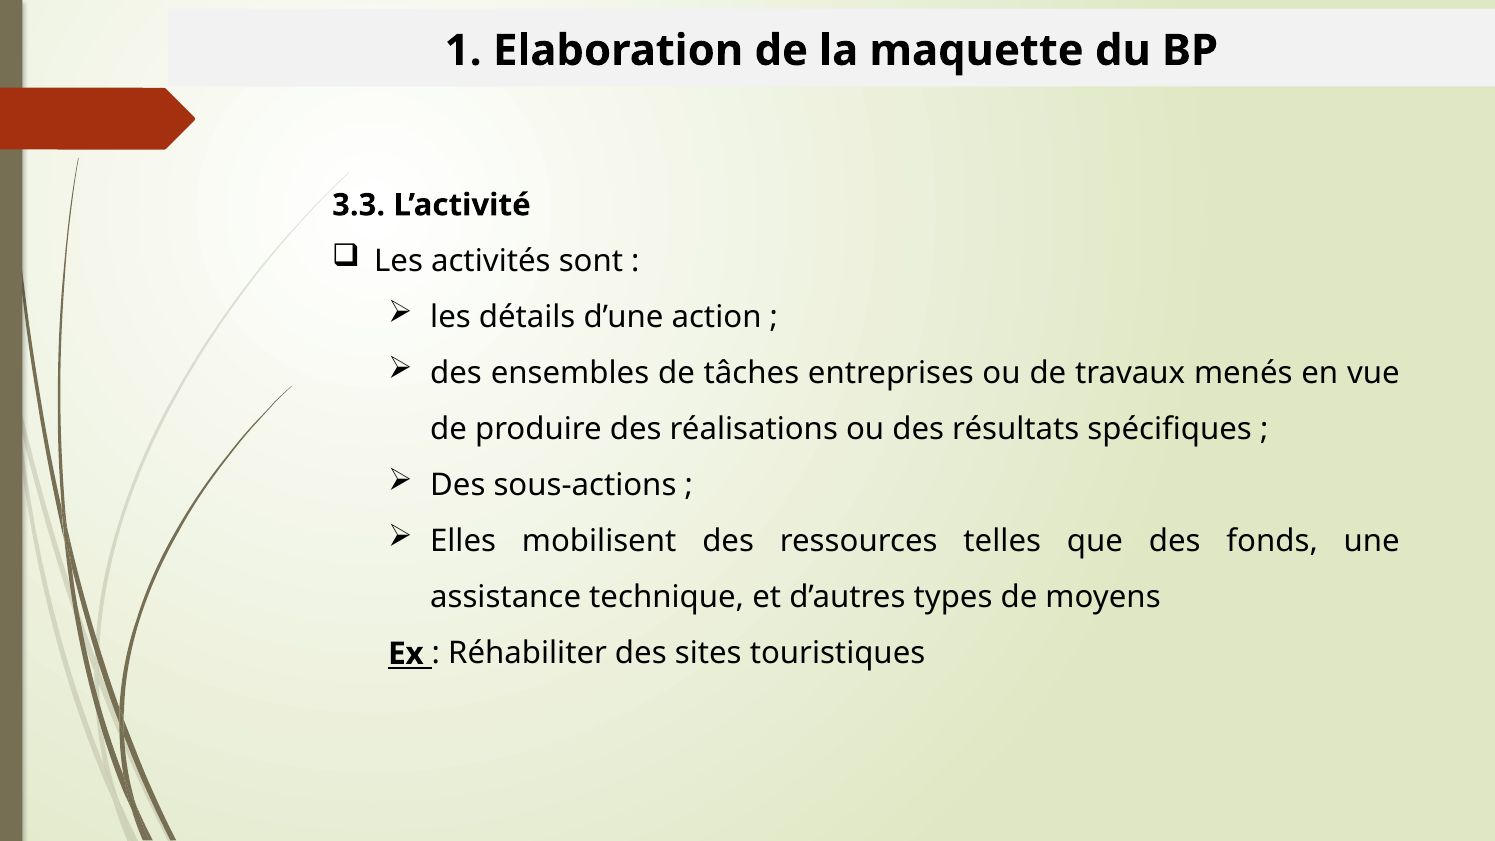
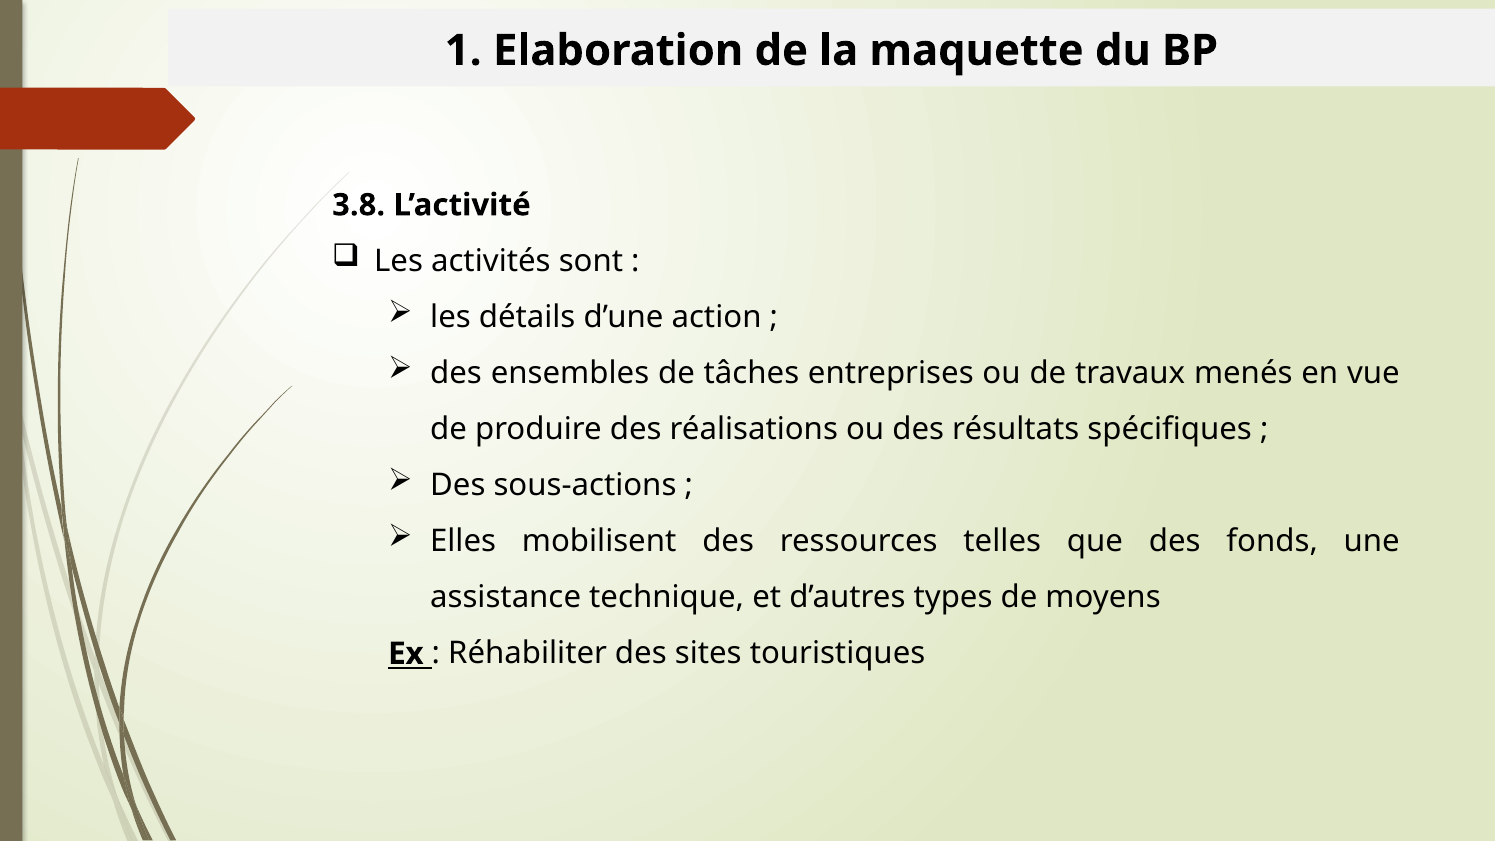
3.3: 3.3 -> 3.8
